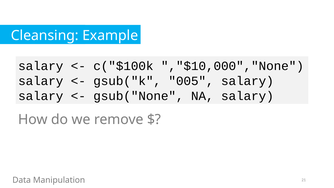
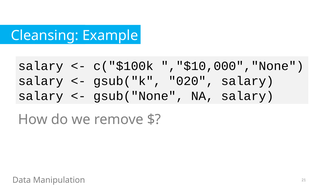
005: 005 -> 020
